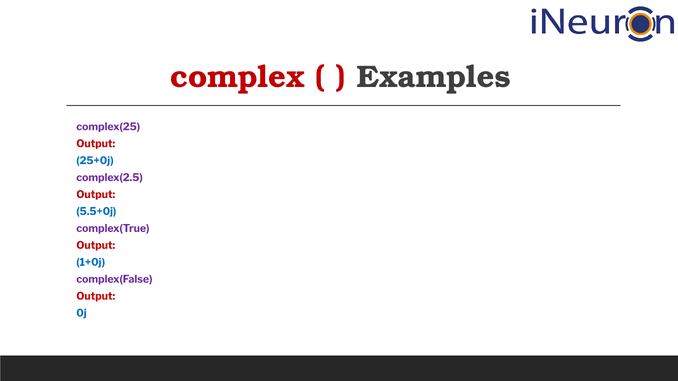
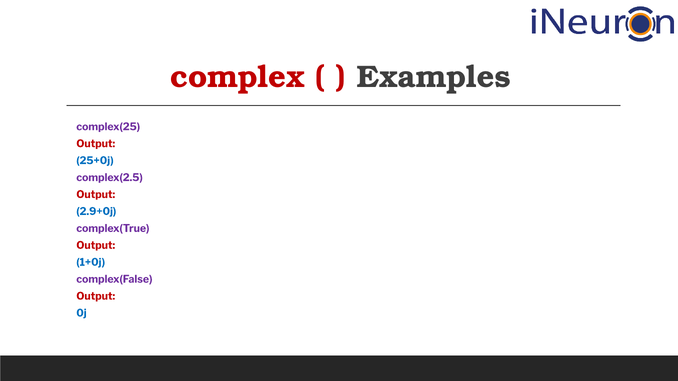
5.5+0j: 5.5+0j -> 2.9+0j
